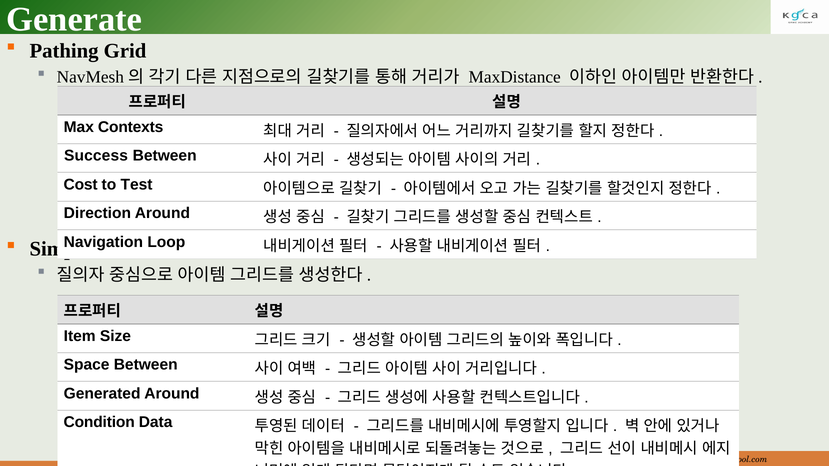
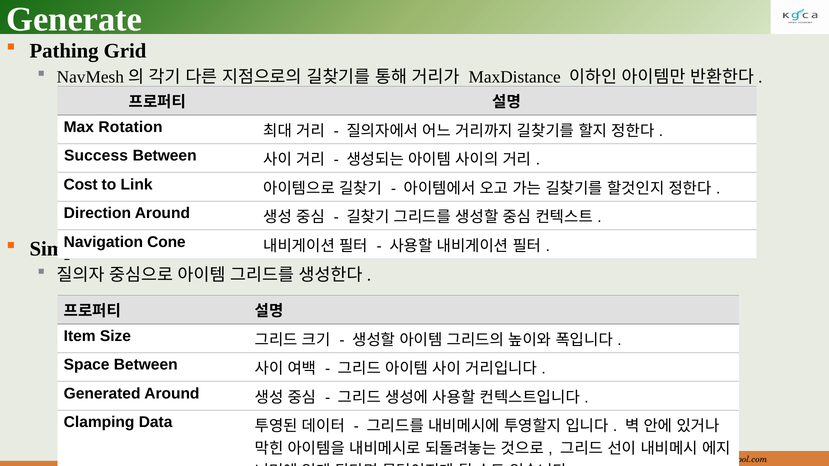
Contexts: Contexts -> Rotation
Test: Test -> Link
Loop: Loop -> Cone
Condition: Condition -> Clamping
